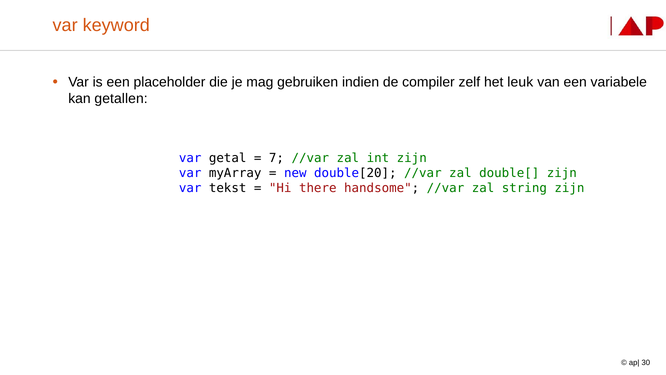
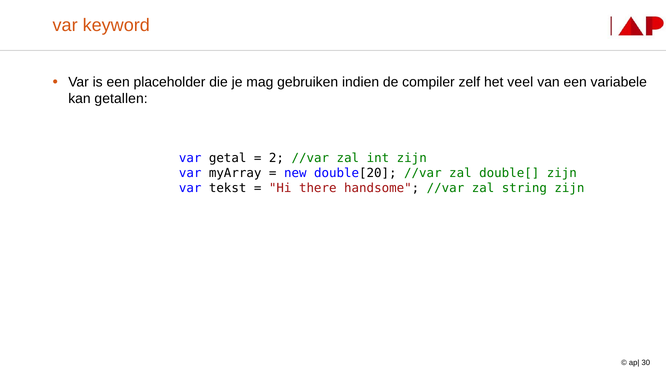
leuk: leuk -> veel
7: 7 -> 2
